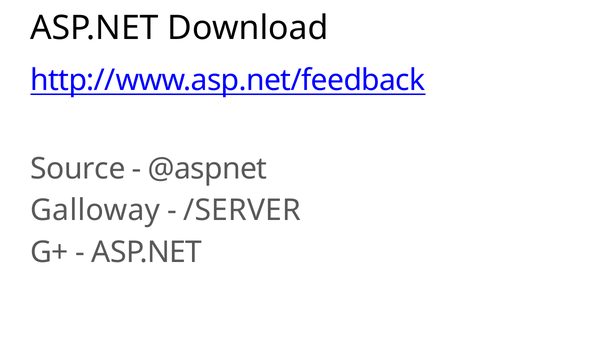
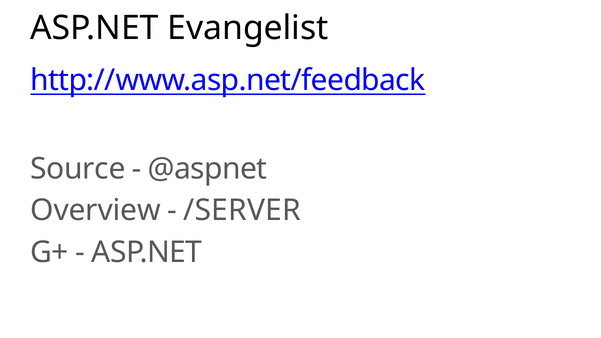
Download: Download -> Evangelist
Galloway: Galloway -> Overview
